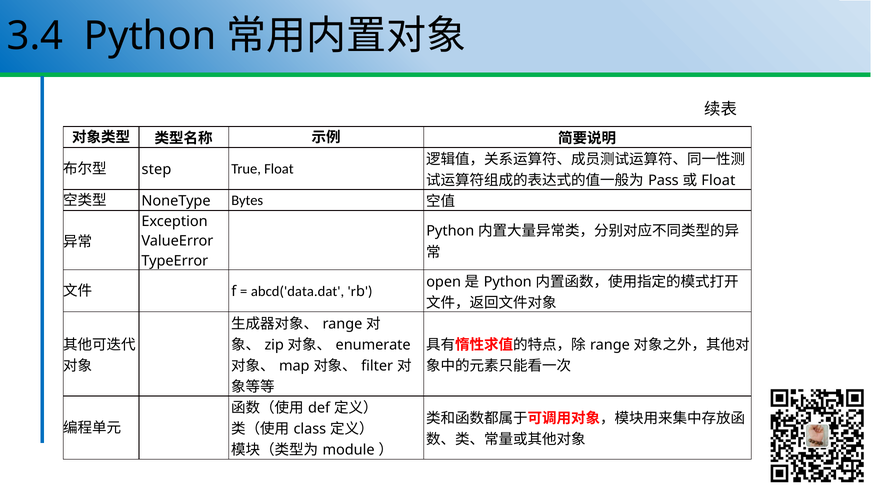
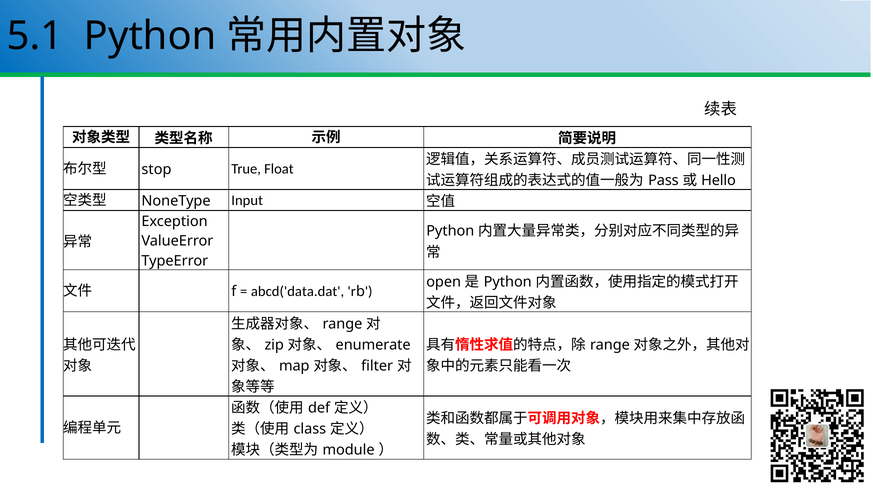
3.4: 3.4 -> 5.1
step: step -> stop
Float at (718, 181): Float -> Hello
Bytes: Bytes -> Input
